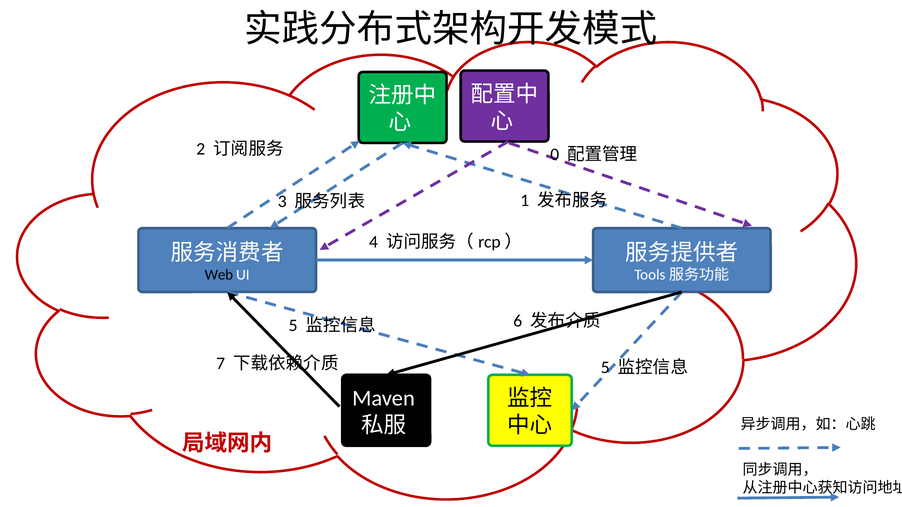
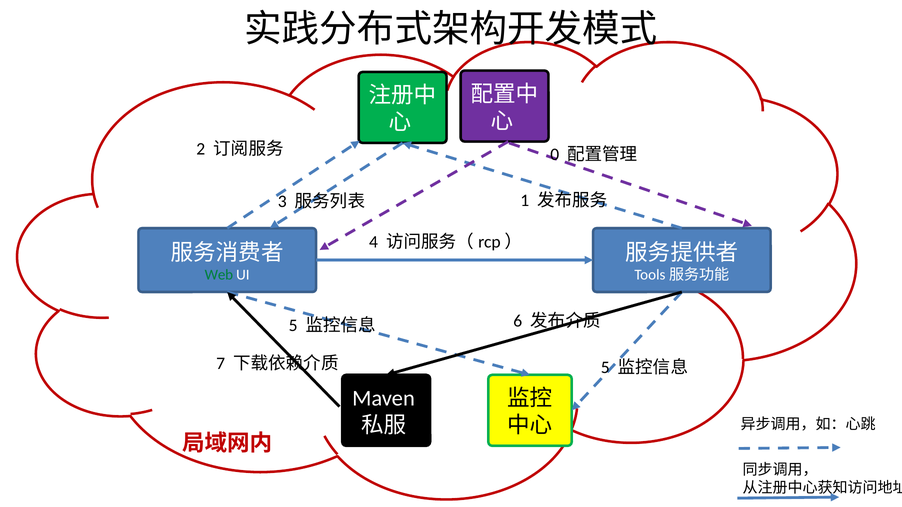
Web colour: black -> green
